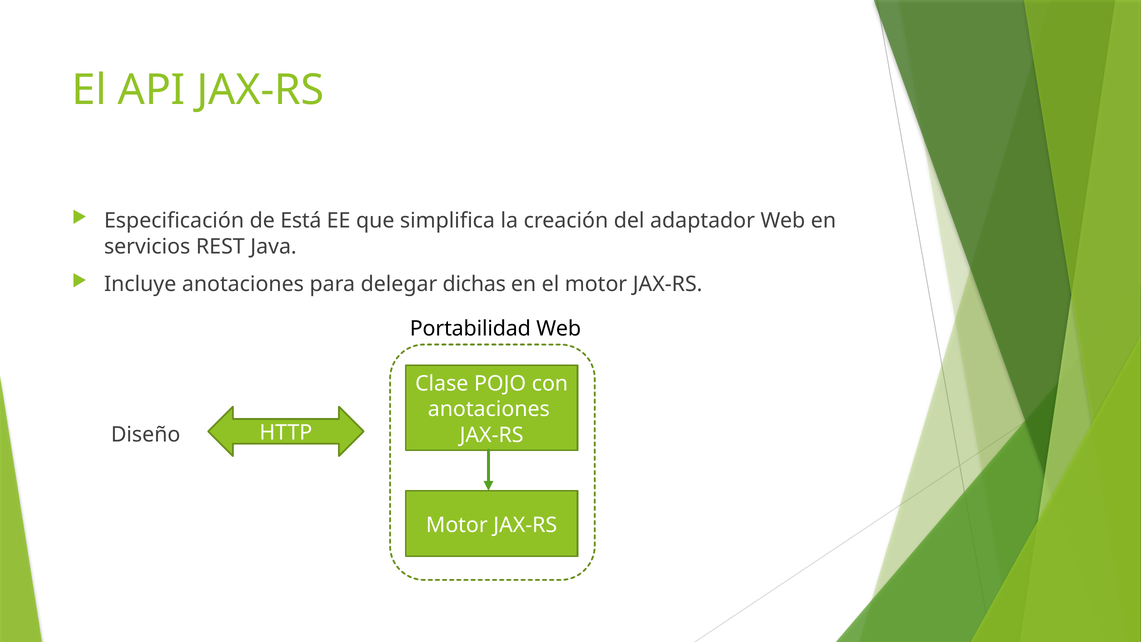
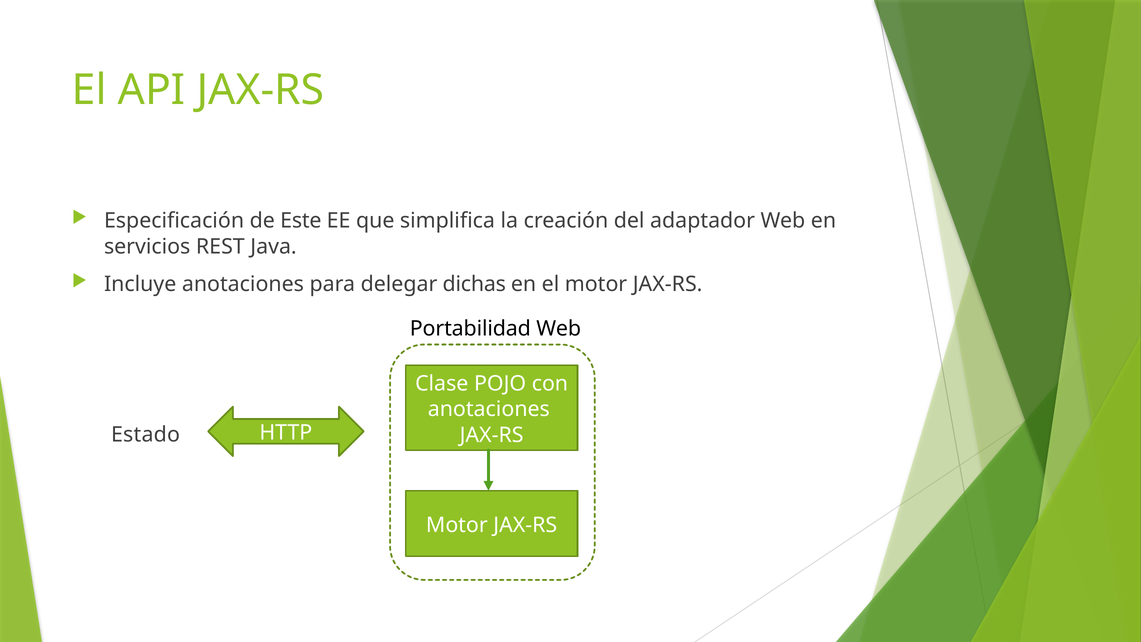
Está: Está -> Este
Diseño: Diseño -> Estado
